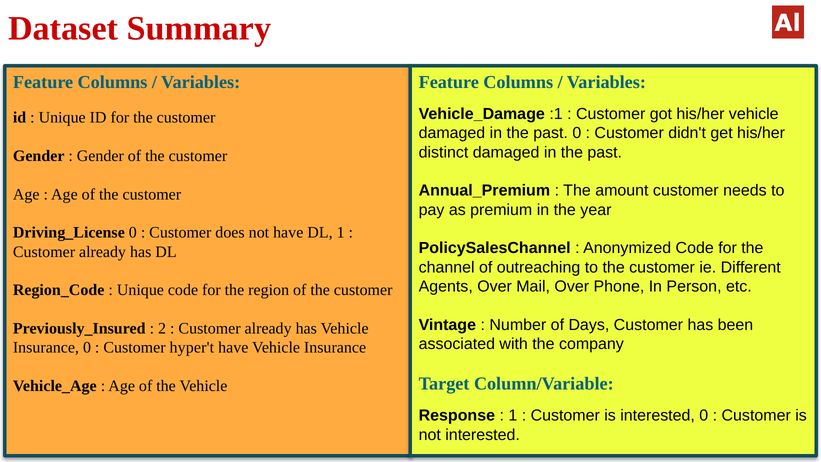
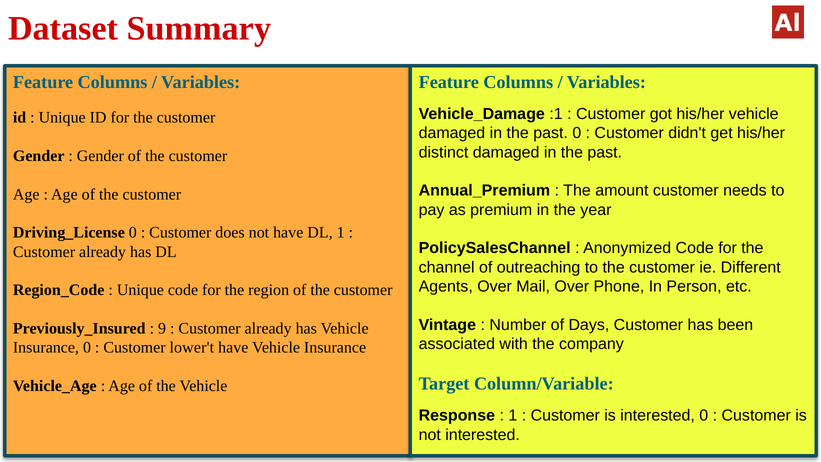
2: 2 -> 9
hyper't: hyper't -> lower't
